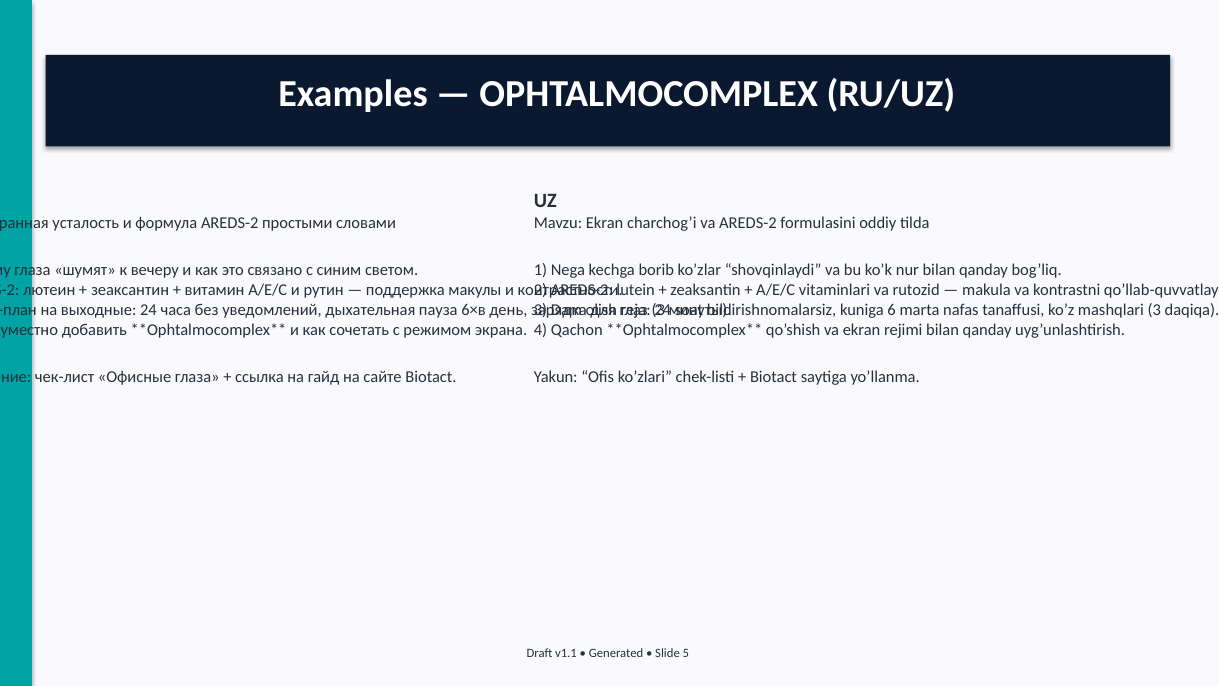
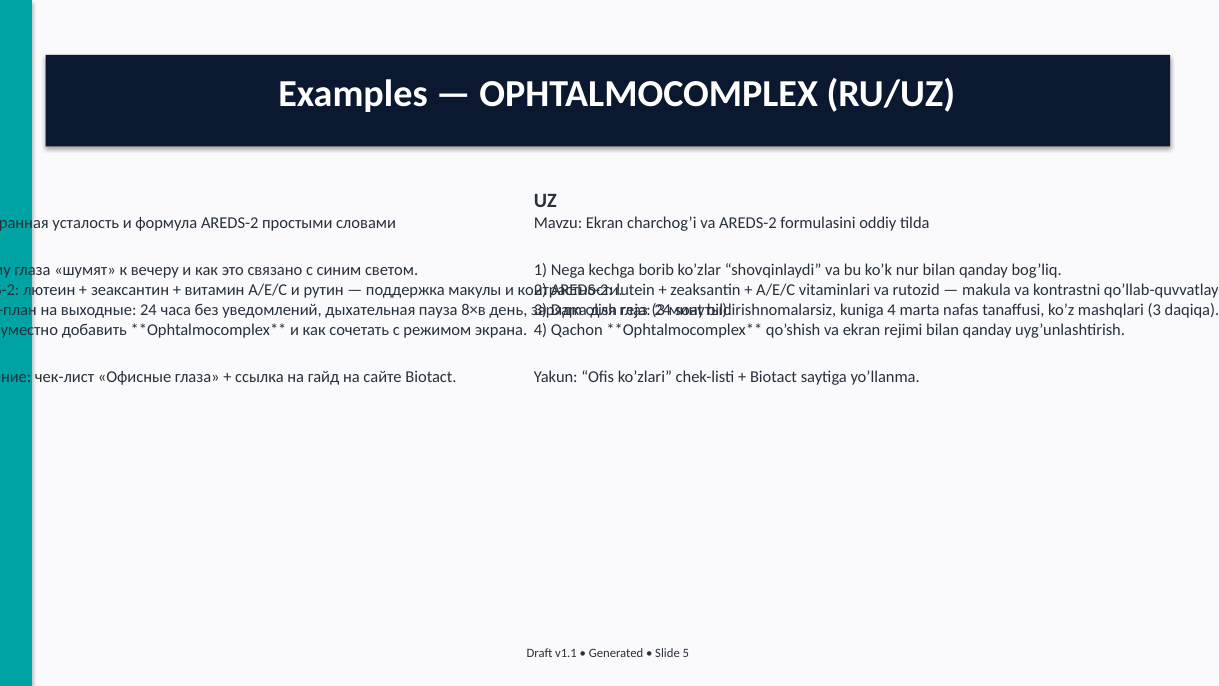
6×в: 6×в -> 8×в
kuniga 6: 6 -> 4
